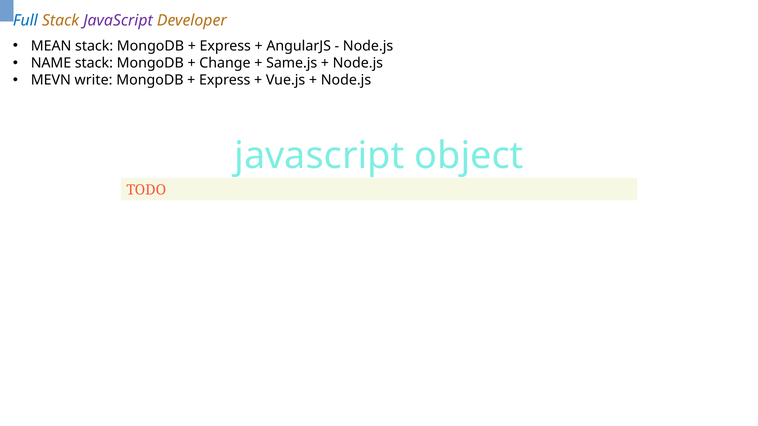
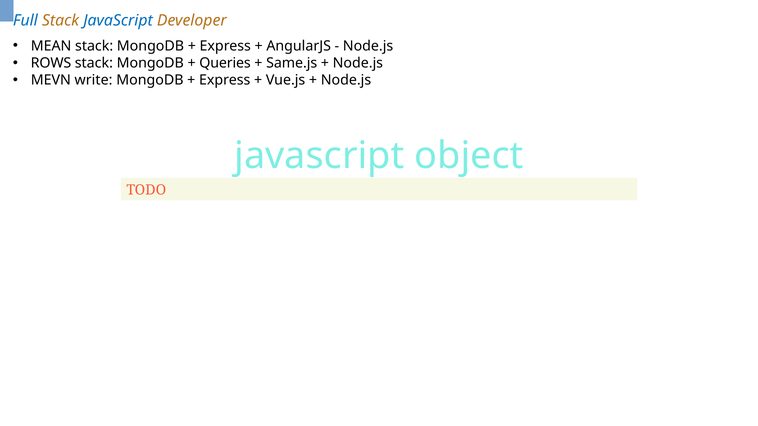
JavaScript at (118, 21) colour: purple -> blue
NAME: NAME -> ROWS
Change: Change -> Queries
